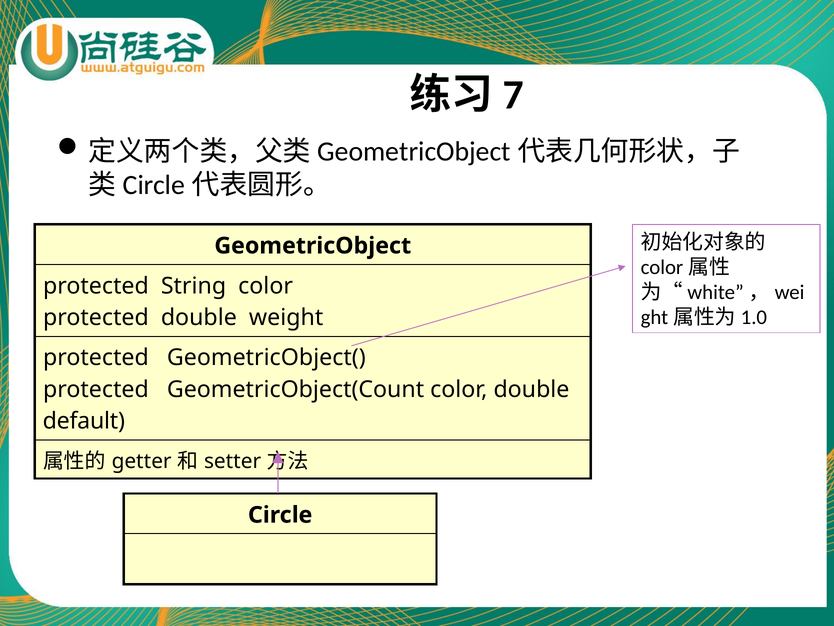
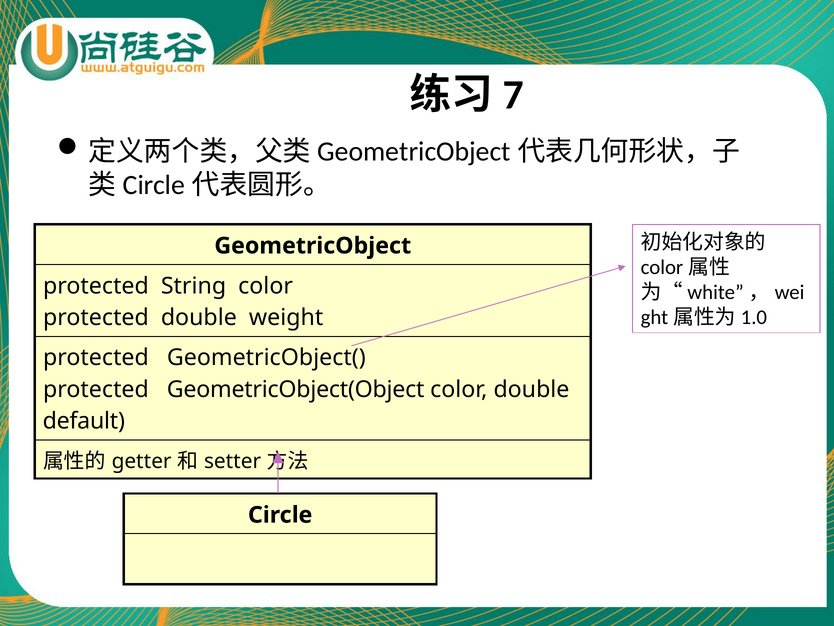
GeometricObject(Count: GeometricObject(Count -> GeometricObject(Object
